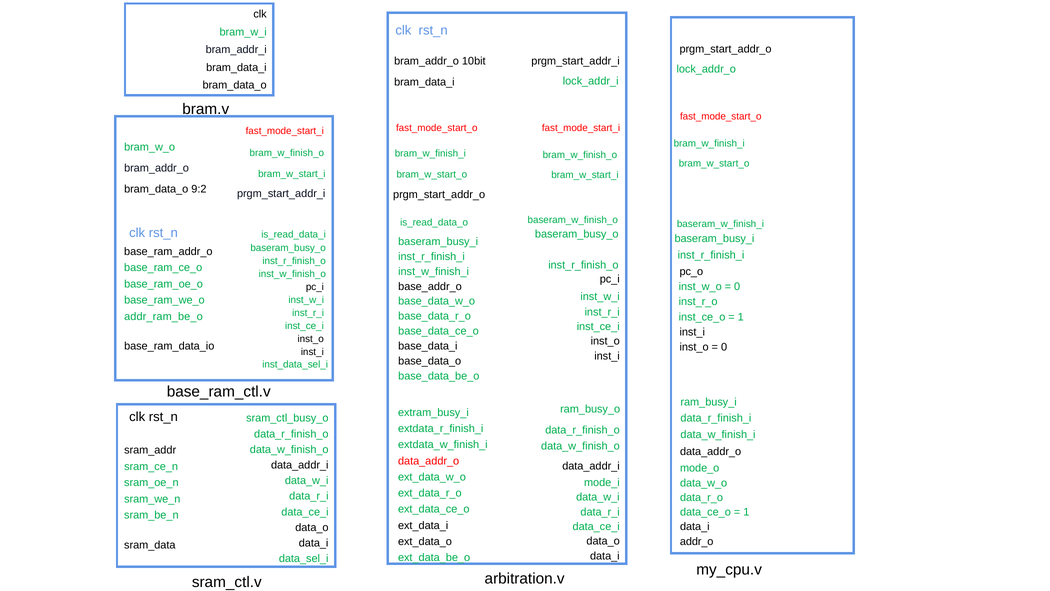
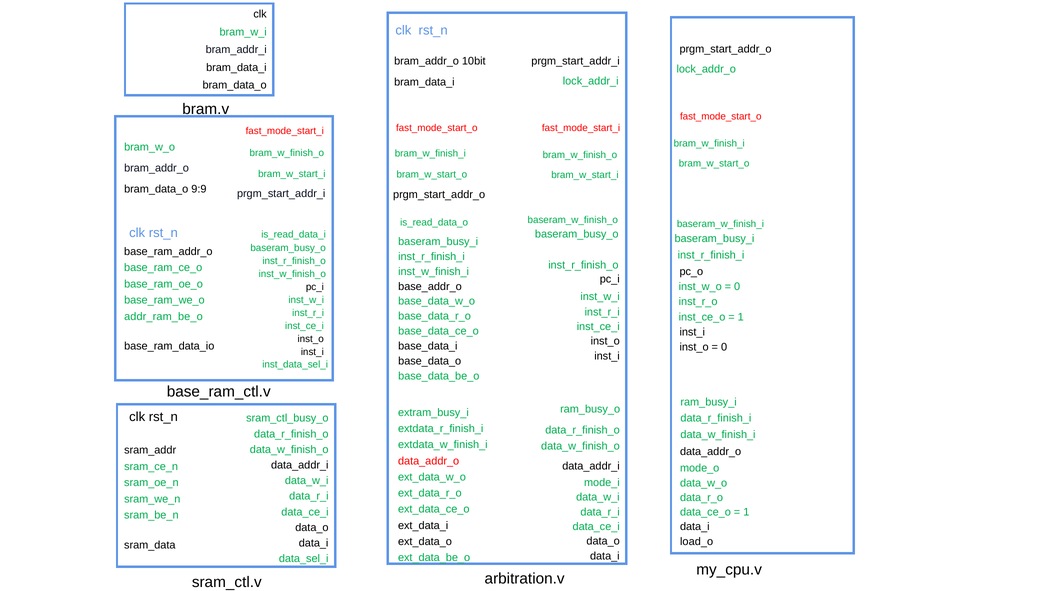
9:2: 9:2 -> 9:9
addr_o: addr_o -> load_o
